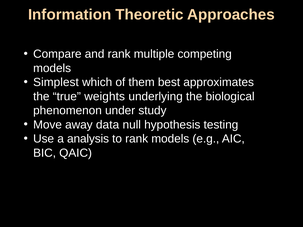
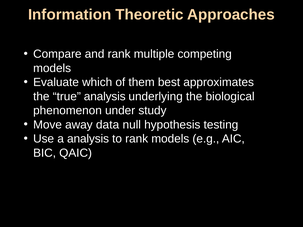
Simplest: Simplest -> Evaluate
true weights: weights -> analysis
